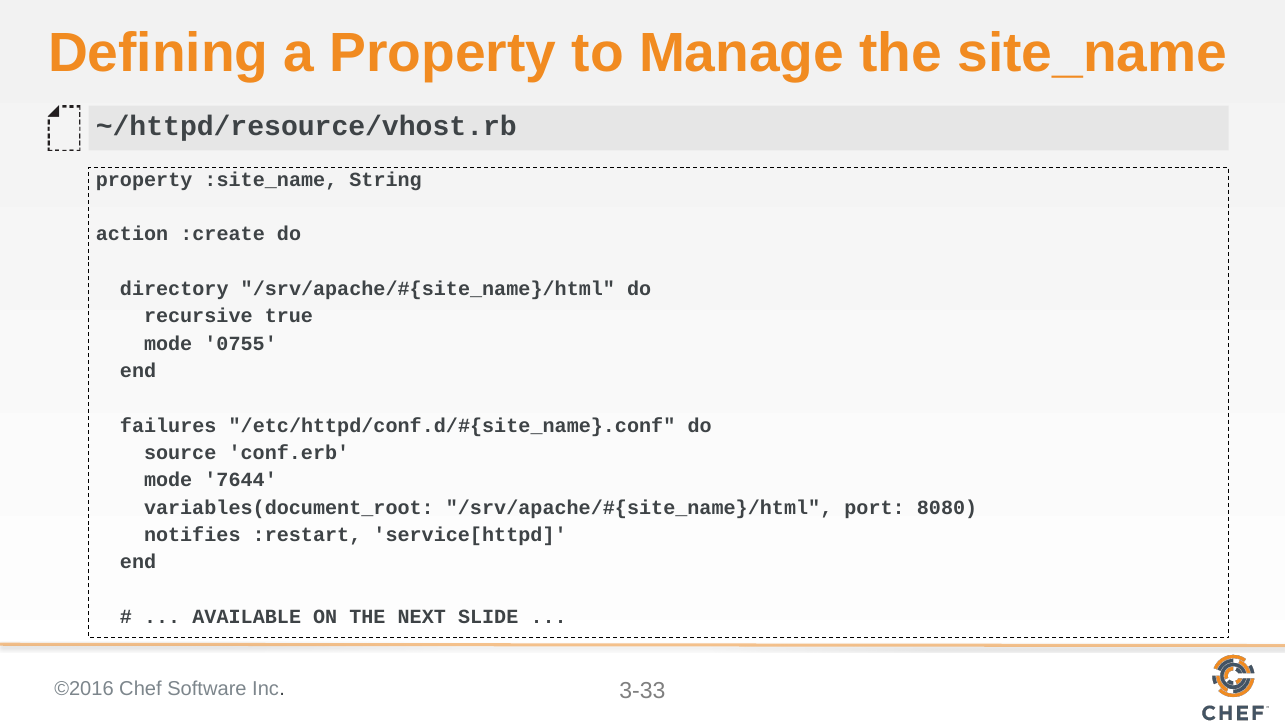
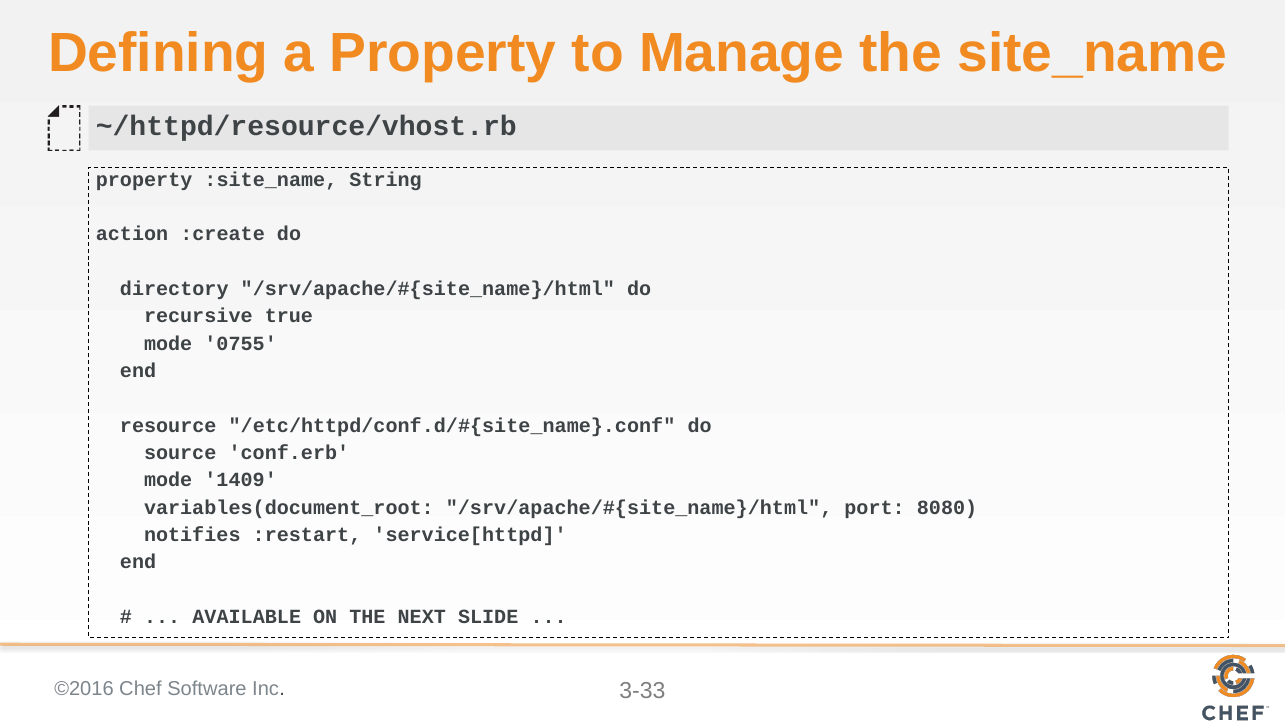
failures: failures -> resource
7644: 7644 -> 1409
